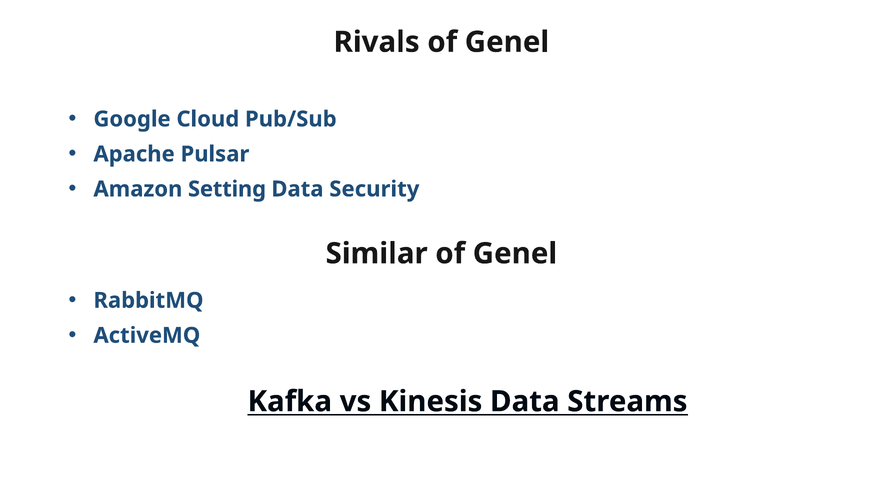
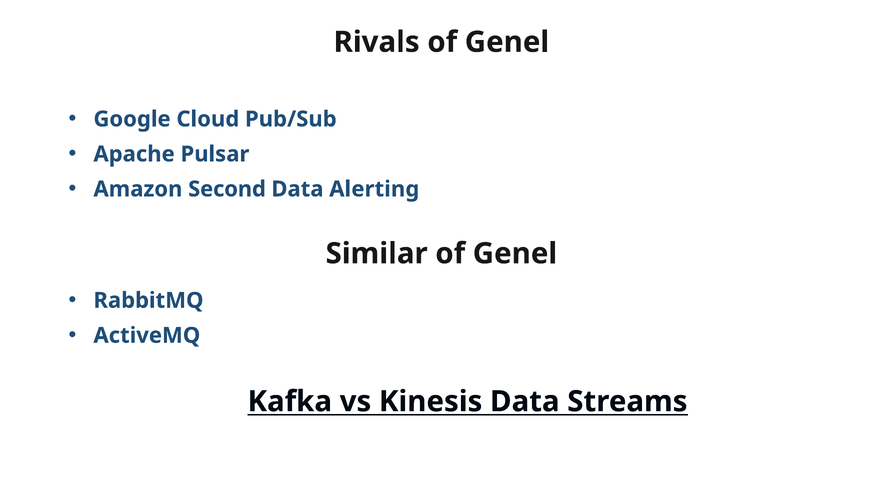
Setting: Setting -> Second
Security: Security -> Alerting
